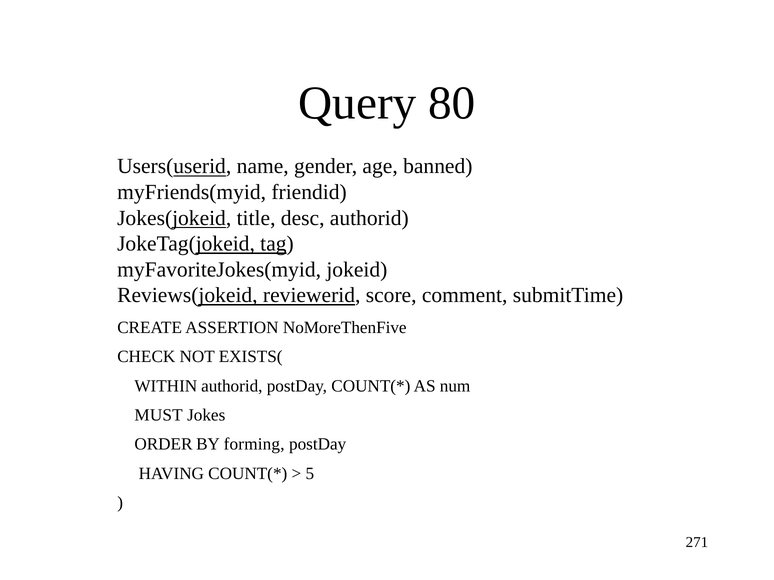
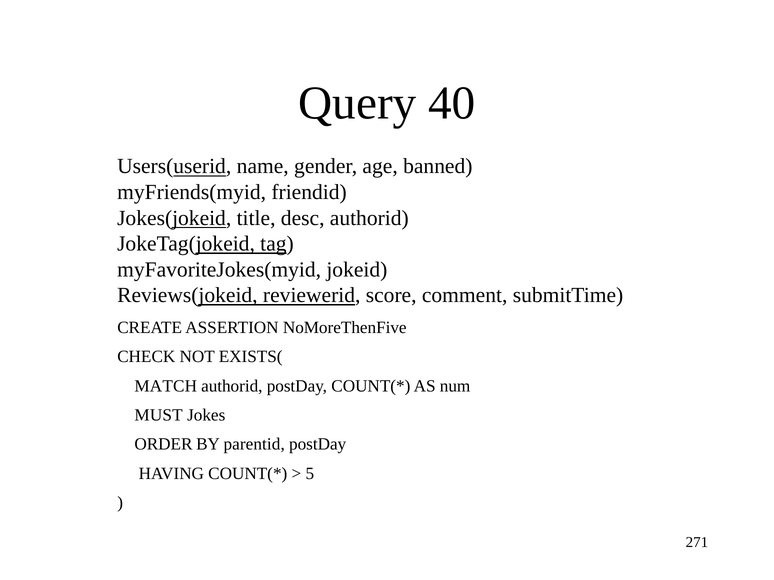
80: 80 -> 40
WITHIN: WITHIN -> MATCH
forming: forming -> parentid
